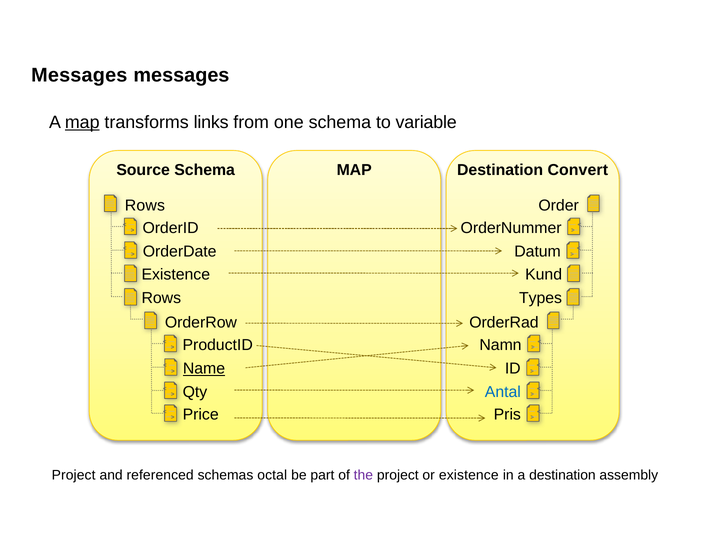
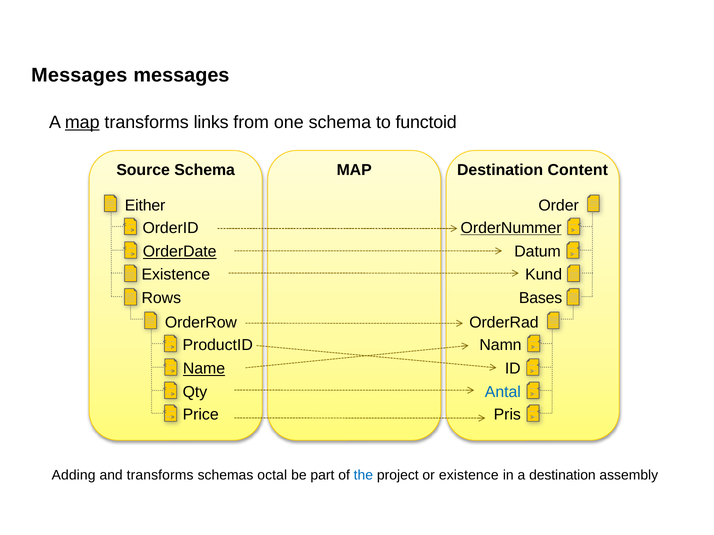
variable: variable -> functoid
Convert: Convert -> Content
Rows at (145, 206): Rows -> Either
OrderNummer underline: none -> present
OrderDate underline: none -> present
Types: Types -> Bases
Project at (74, 476): Project -> Adding
and referenced: referenced -> transforms
the colour: purple -> blue
